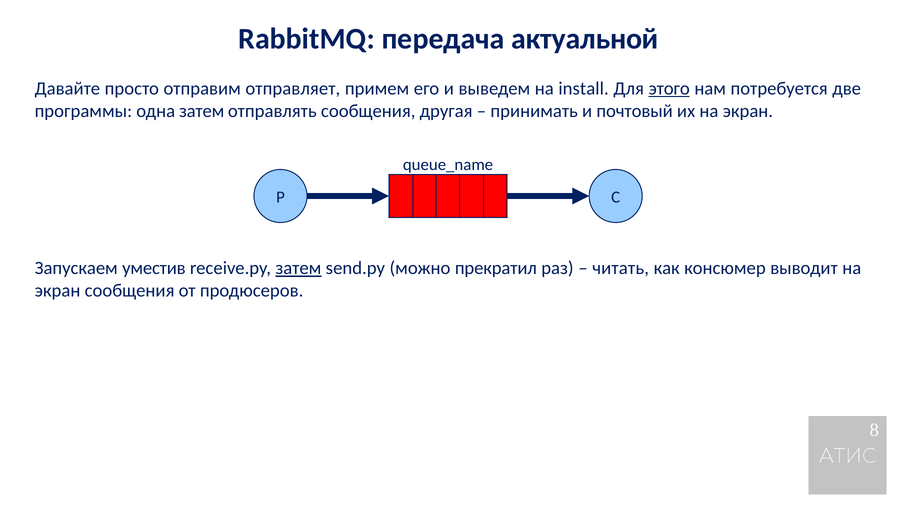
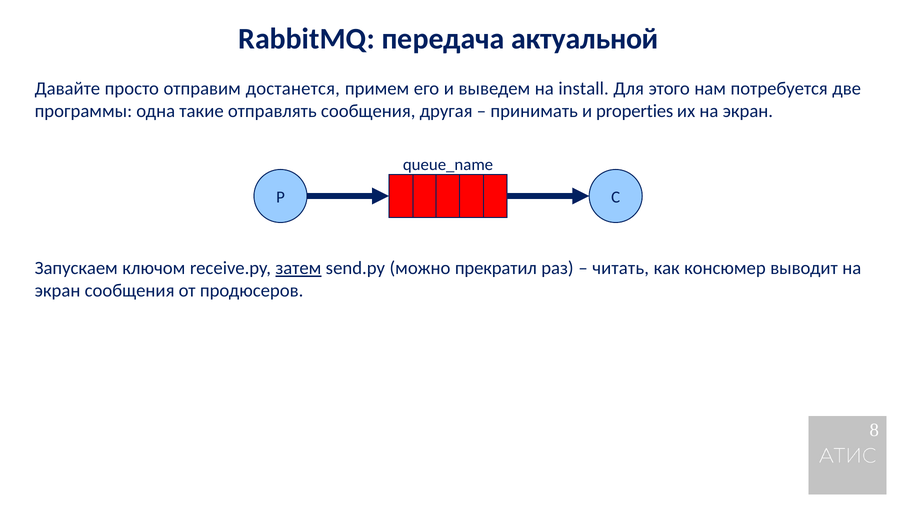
отправляет: отправляет -> достанется
этого underline: present -> none
одна затем: затем -> такие
почтовый: почтовый -> properties
уместив: уместив -> ключом
